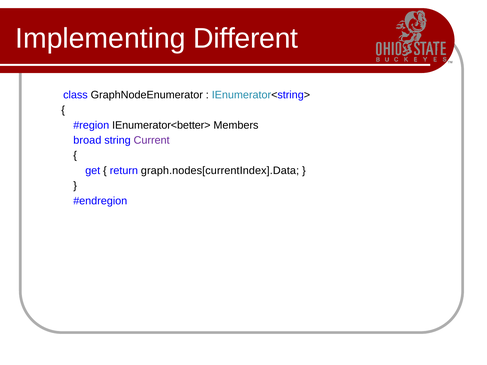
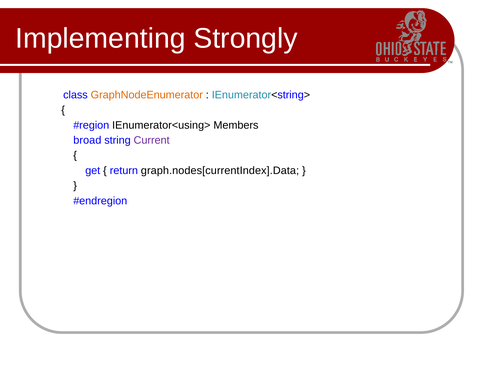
Different: Different -> Strongly
GraphNodeEnumerator colour: black -> orange
IEnumerator<better>: IEnumerator<better> -> IEnumerator<using>
